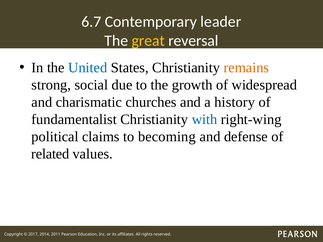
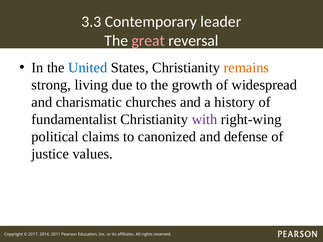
6.7: 6.7 -> 3.3
great colour: yellow -> pink
social: social -> living
with colour: blue -> purple
becoming: becoming -> canonized
related: related -> justice
